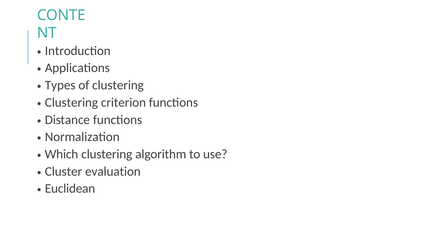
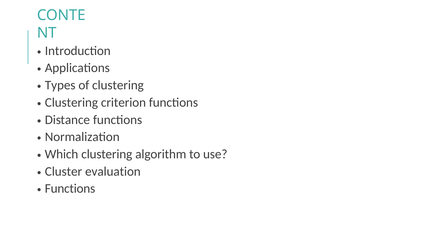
Euclidean at (70, 189): Euclidean -> Functions
